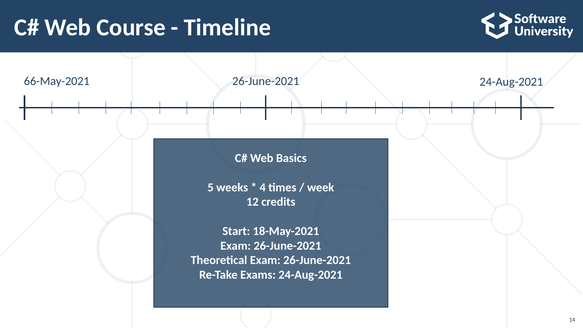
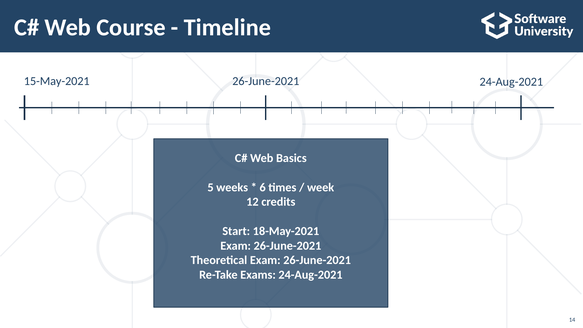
66-May-2021: 66-May-2021 -> 15-May-2021
4: 4 -> 6
